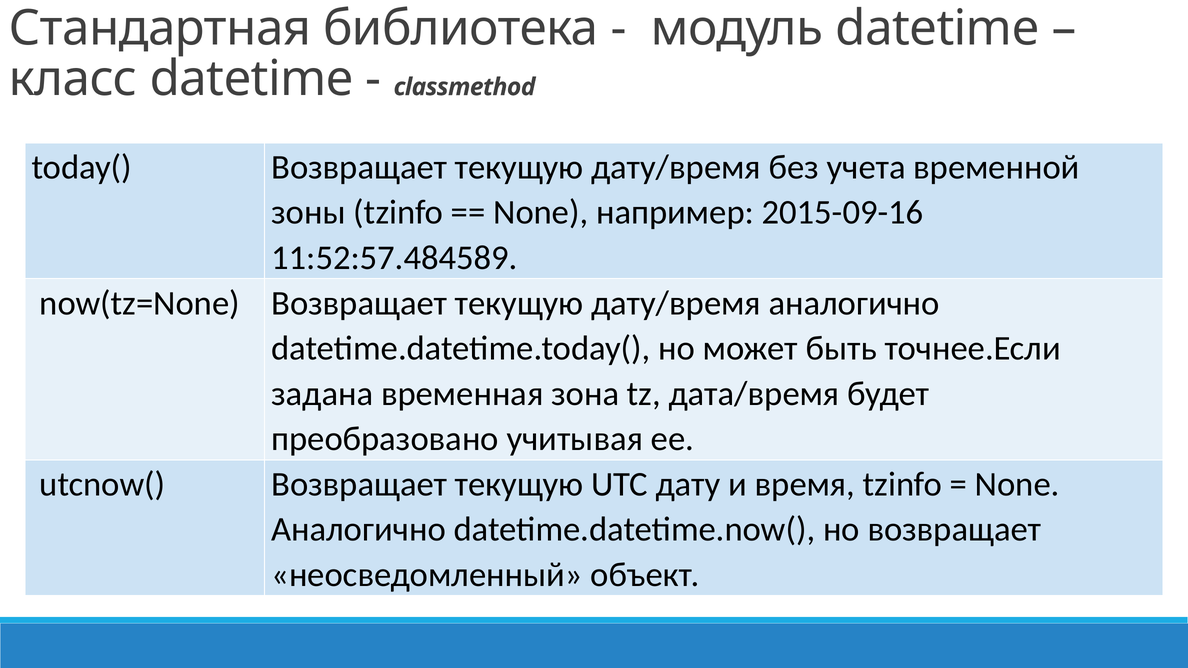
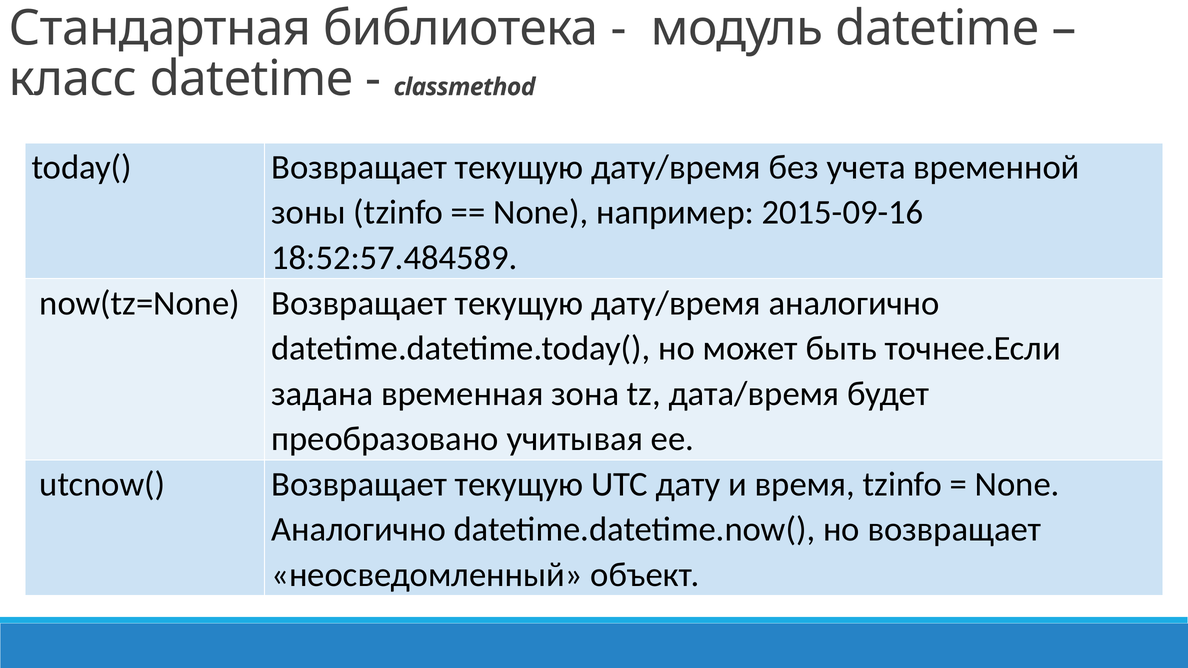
11:52:57.484589: 11:52:57.484589 -> 18:52:57.484589
